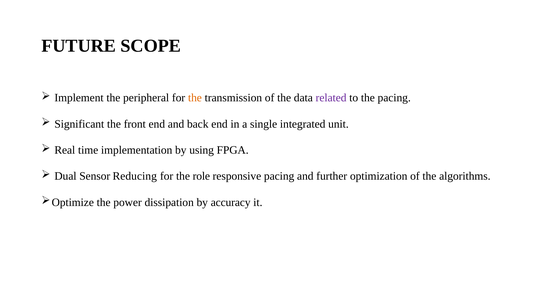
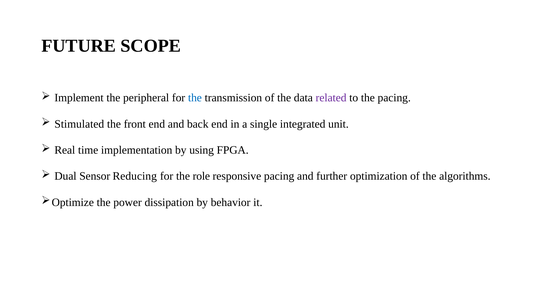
the at (195, 98) colour: orange -> blue
Significant: Significant -> Stimulated
accuracy: accuracy -> behavior
